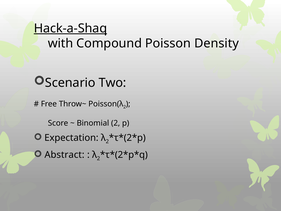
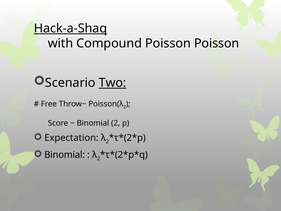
Poisson Density: Density -> Poisson
Two underline: none -> present
Abstract at (64, 155): Abstract -> Binomial
